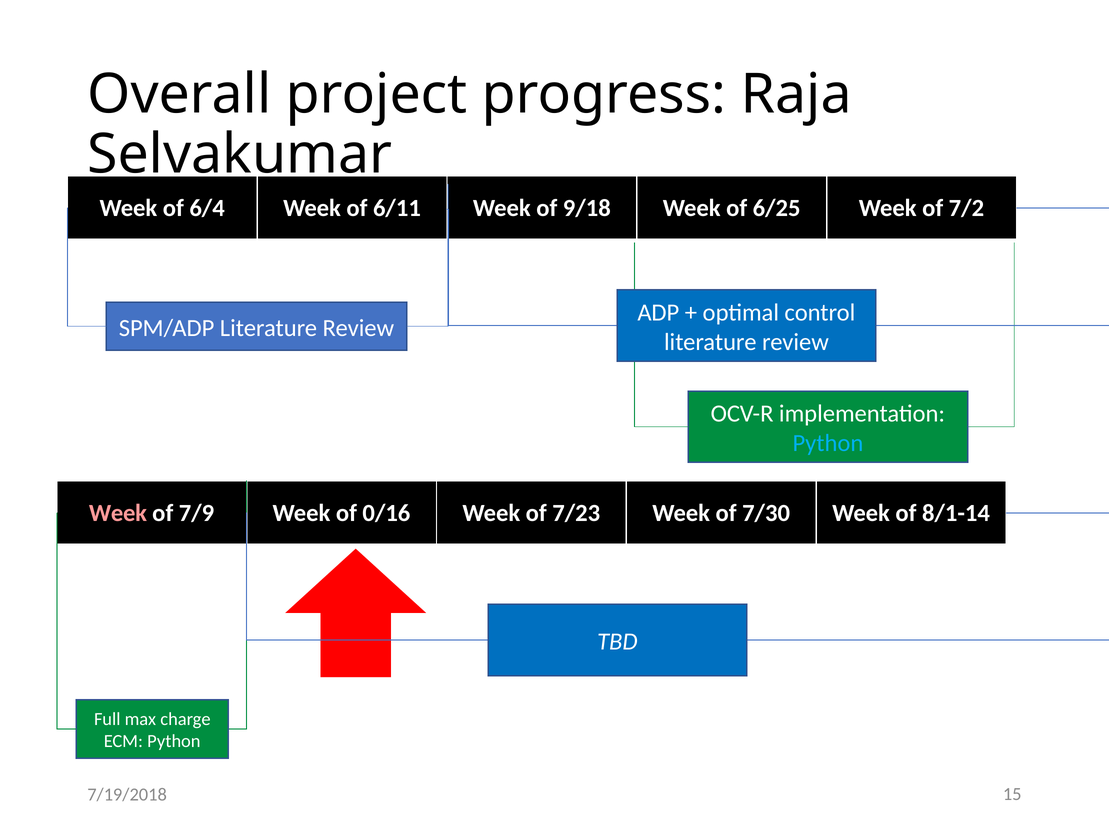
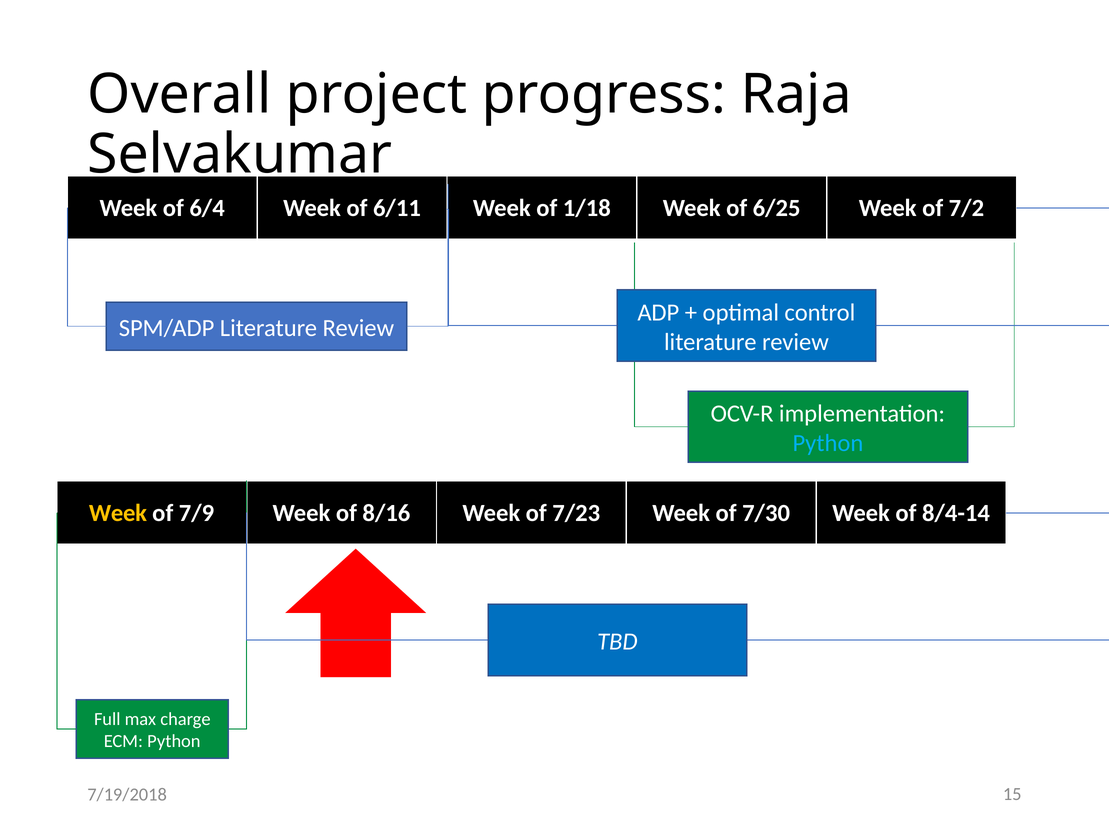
9/18: 9/18 -> 1/18
Week at (118, 513) colour: pink -> yellow
0/16: 0/16 -> 8/16
8/1-14: 8/1-14 -> 8/4-14
